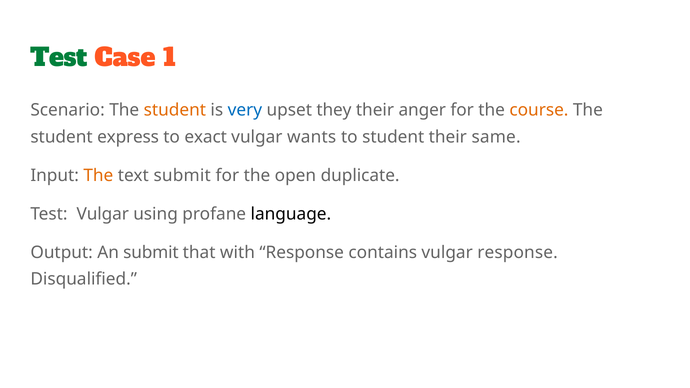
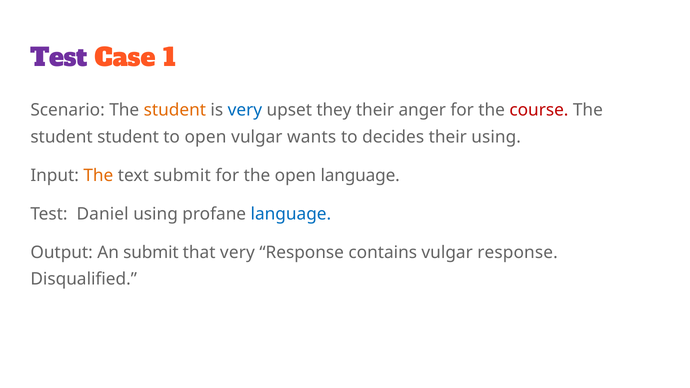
Test at (59, 58) colour: green -> purple
course colour: orange -> red
student express: express -> student
to exact: exact -> open
to student: student -> decides
their same: same -> using
open duplicate: duplicate -> language
Test Vulgar: Vulgar -> Daniel
language at (291, 214) colour: black -> blue
that with: with -> very
